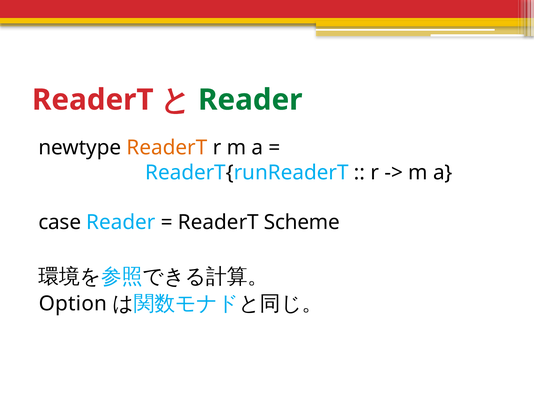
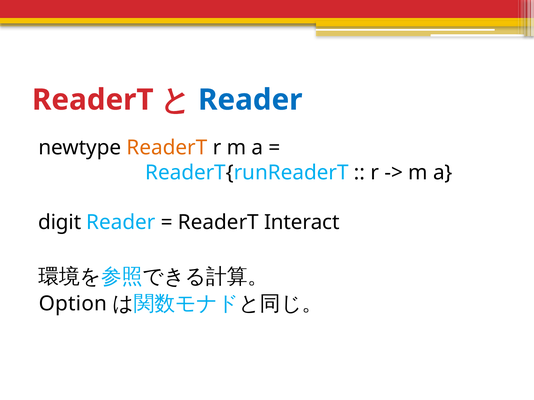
Reader at (250, 100) colour: green -> blue
case: case -> digit
Scheme: Scheme -> Interact
